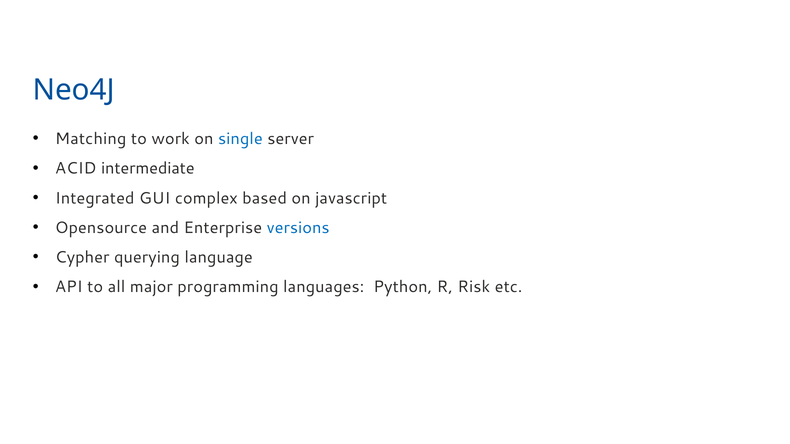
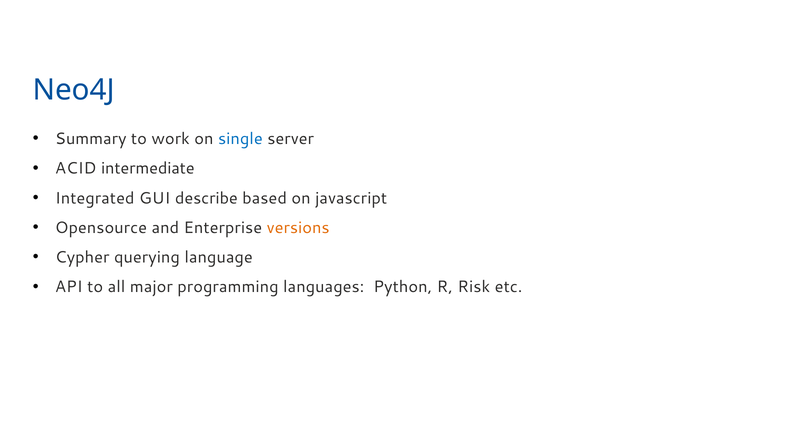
Matching: Matching -> Summary
complex: complex -> describe
versions colour: blue -> orange
